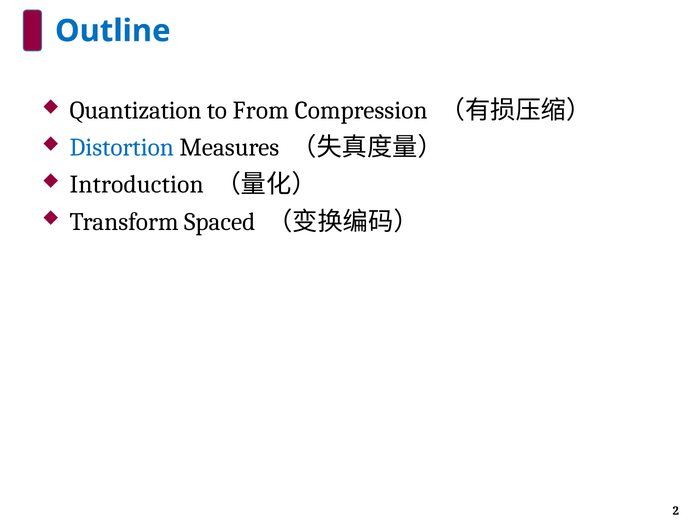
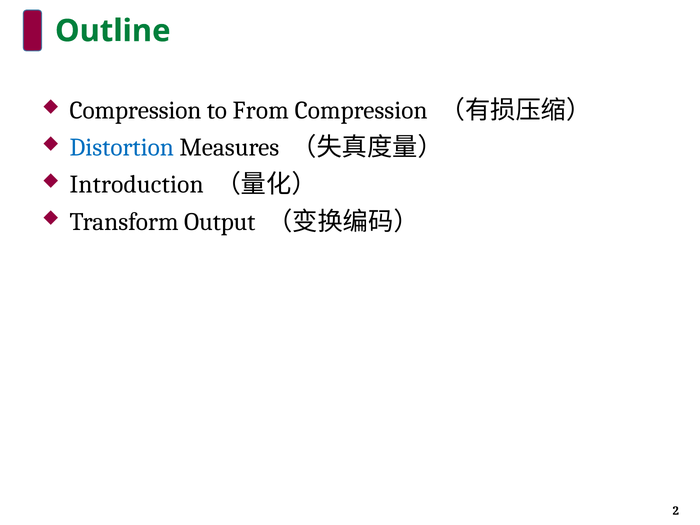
Outline colour: blue -> green
Quantization at (136, 110): Quantization -> Compression
Spaced: Spaced -> Output
